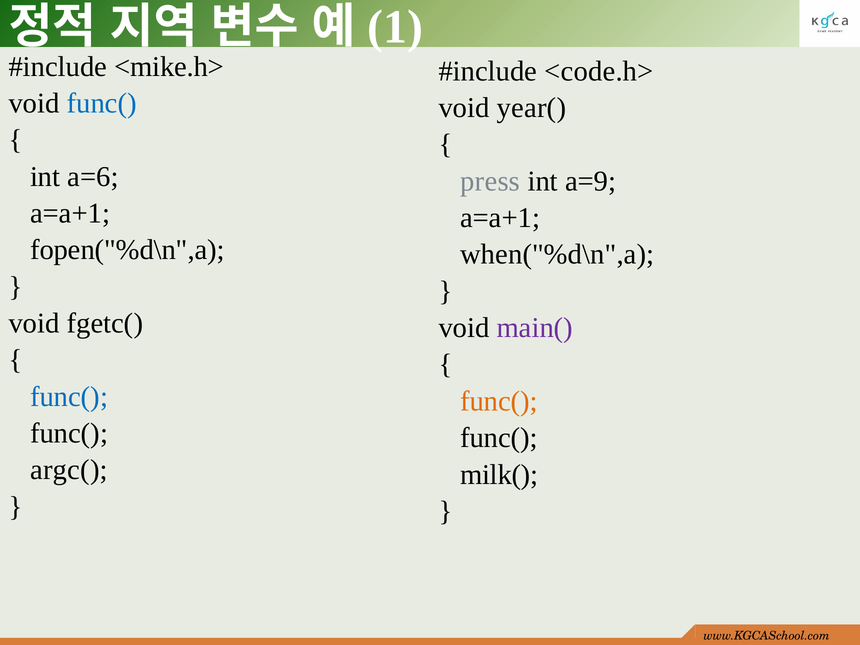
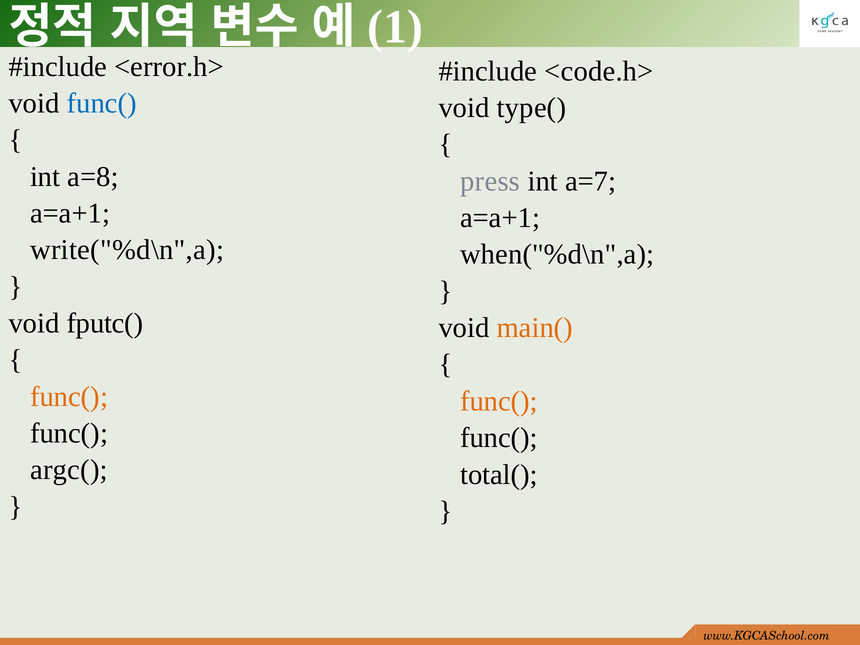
<mike.h>: <mike.h> -> <error.h>
year(: year( -> type(
a=6: a=6 -> a=8
a=9: a=9 -> a=7
fopen("%d\n",a: fopen("%d\n",a -> write("%d\n",a
fgetc(: fgetc( -> fputc(
main( colour: purple -> orange
func( at (69, 397) colour: blue -> orange
milk(: milk( -> total(
